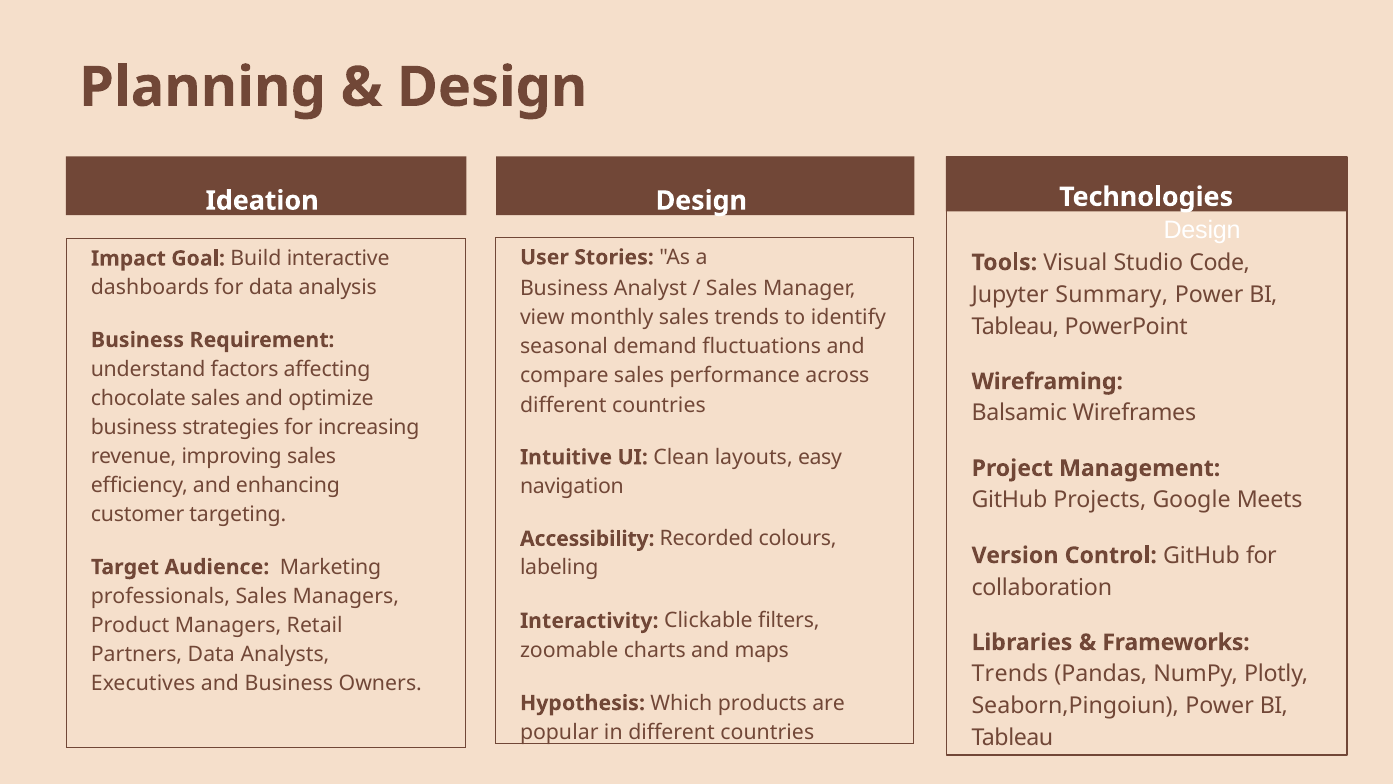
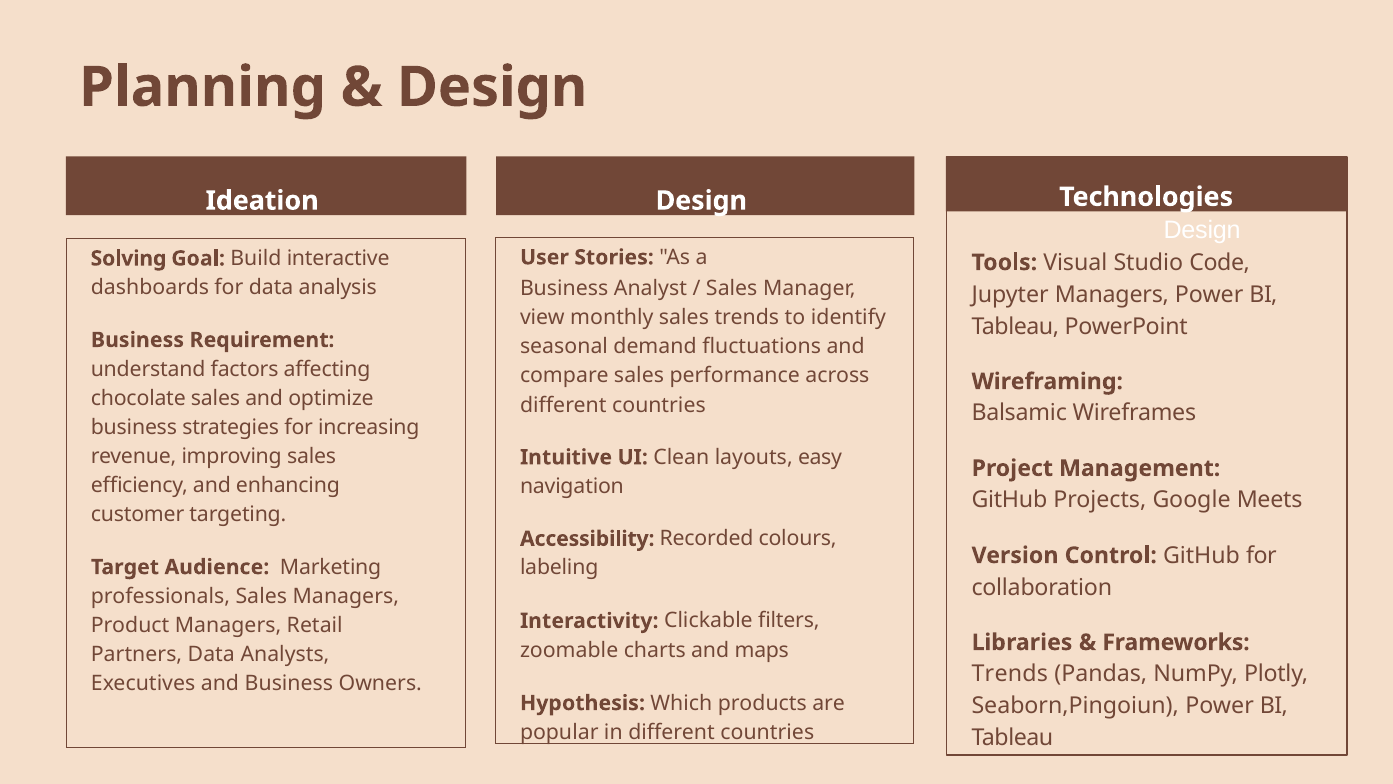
Impact: Impact -> Solving
Jupyter Summary: Summary -> Managers
